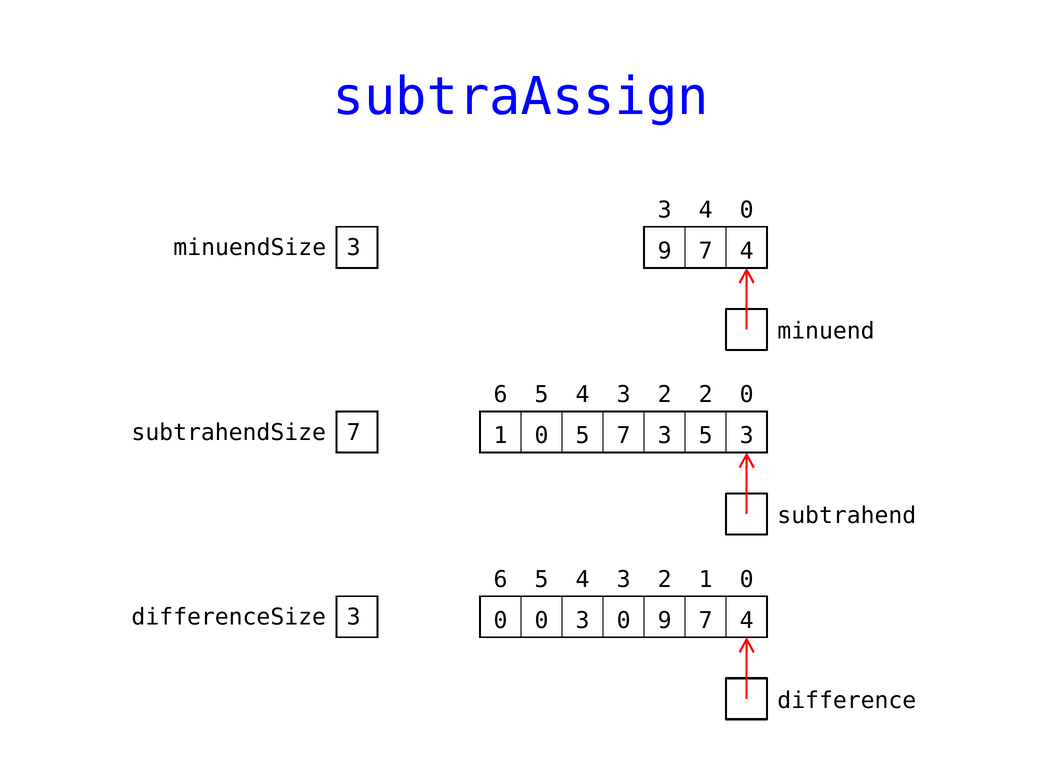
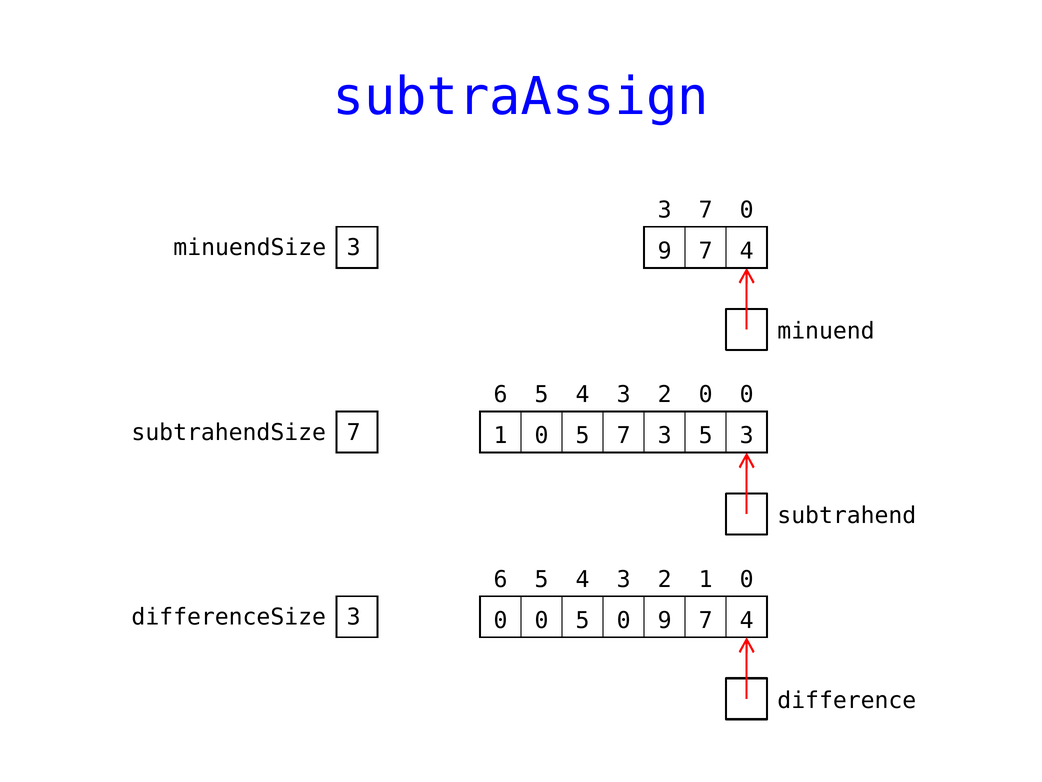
3 4: 4 -> 7
2 2: 2 -> 0
0 0 3: 3 -> 5
